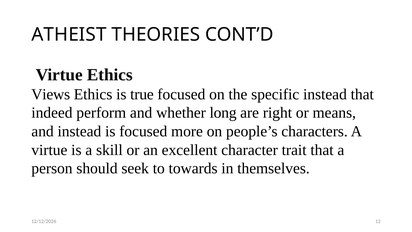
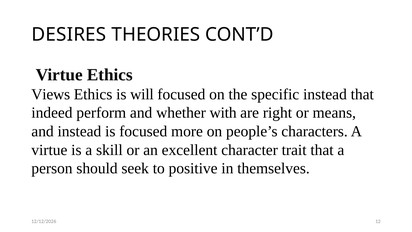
ATHEIST: ATHEIST -> DESIRES
true: true -> will
long: long -> with
towards: towards -> positive
